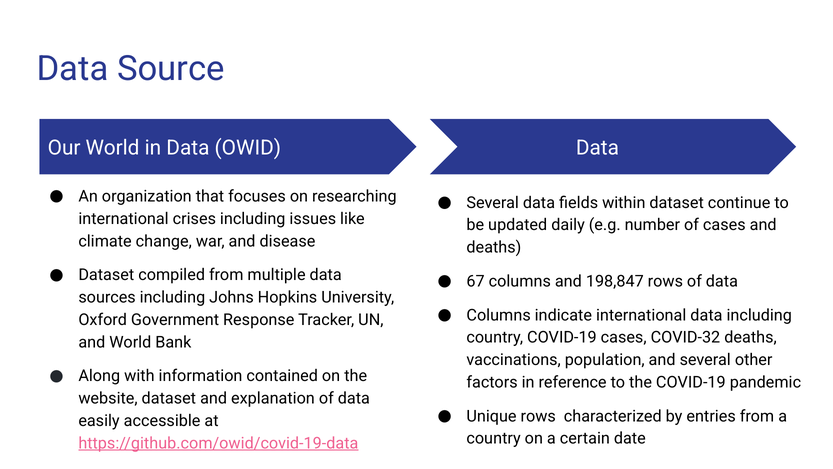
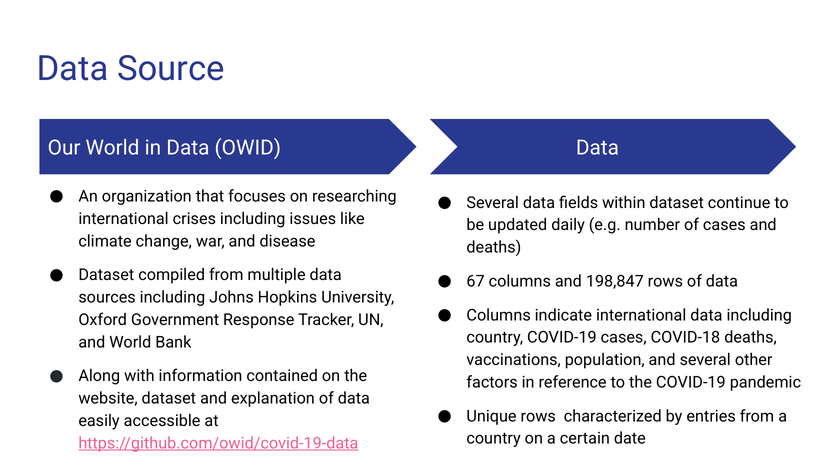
COVID-32: COVID-32 -> COVID-18
